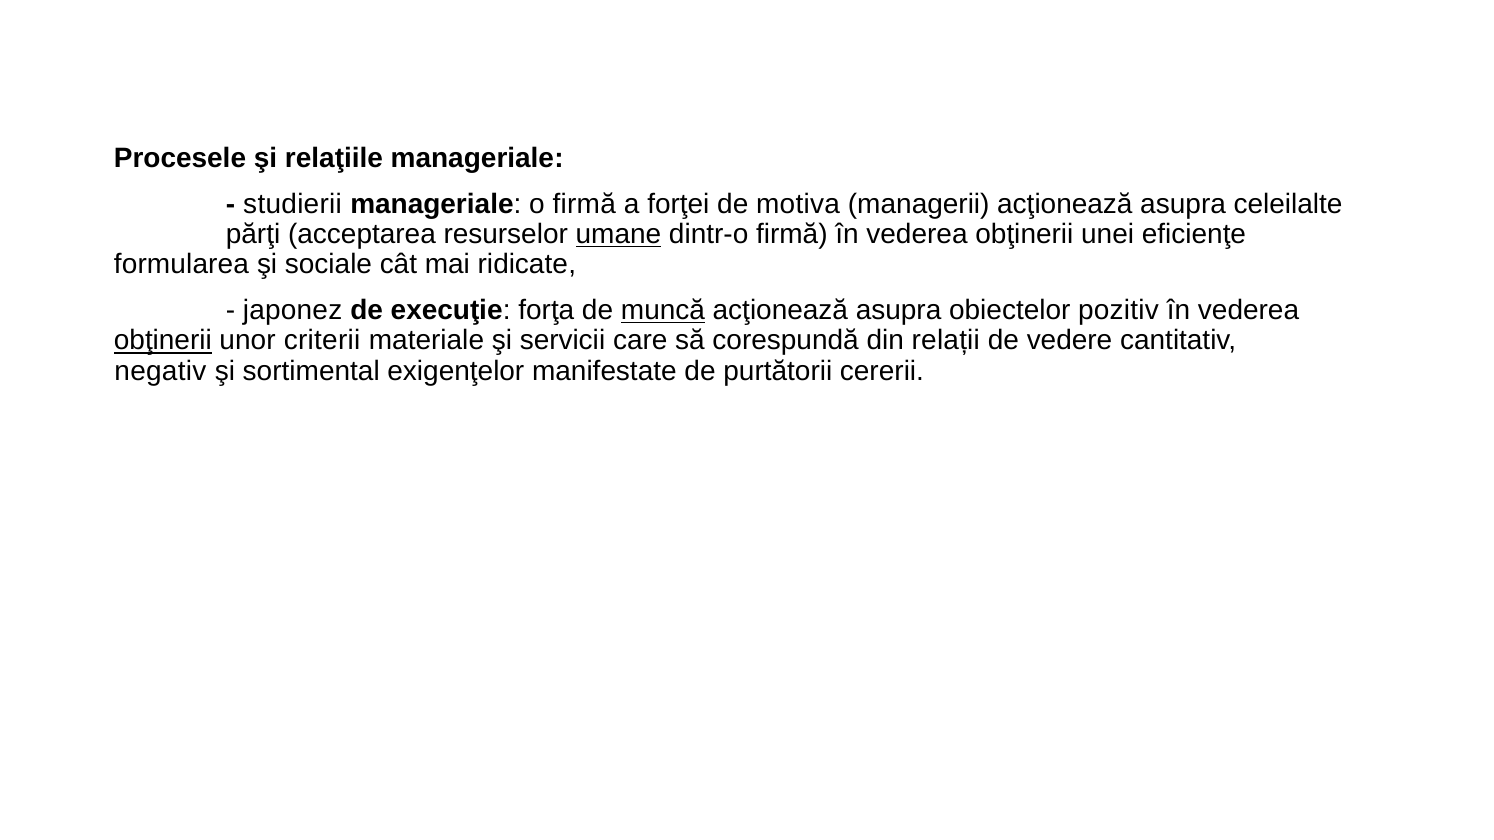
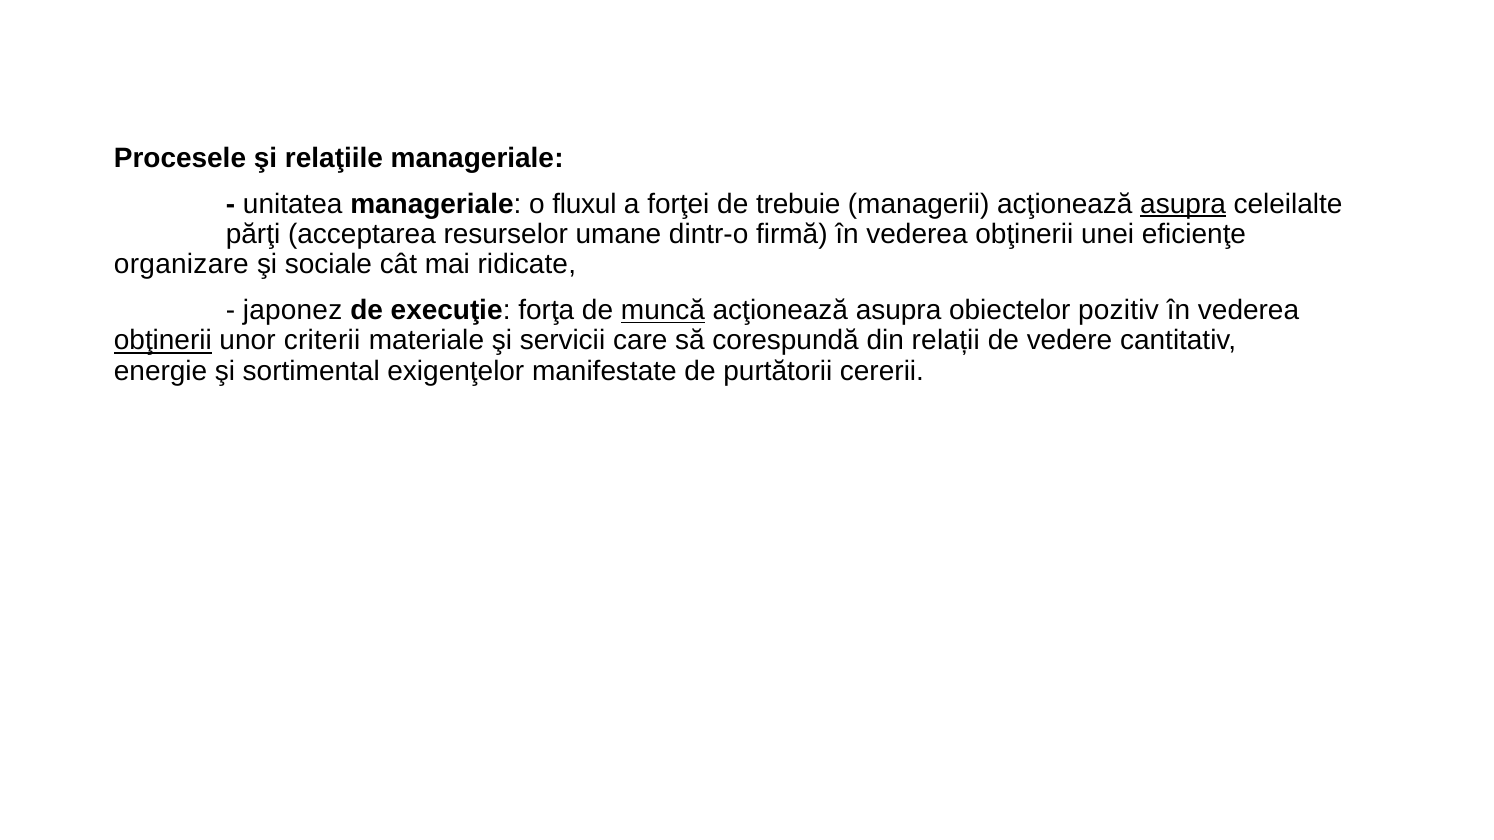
studierii: studierii -> unitatea
o firmă: firmă -> fluxul
motiva: motiva -> trebuie
asupra at (1183, 204) underline: none -> present
umane underline: present -> none
formularea: formularea -> organizare
negativ: negativ -> energie
